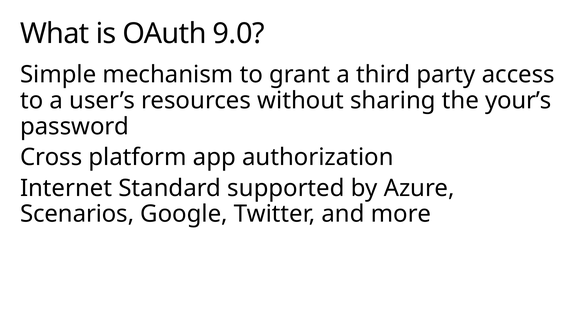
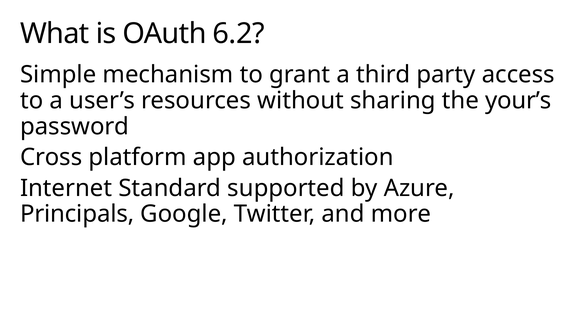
9.0: 9.0 -> 6.2
Scenarios: Scenarios -> Principals
